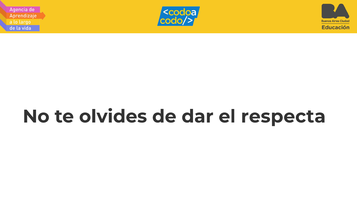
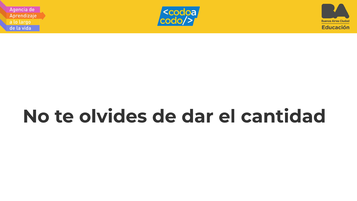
respecta: respecta -> cantidad
